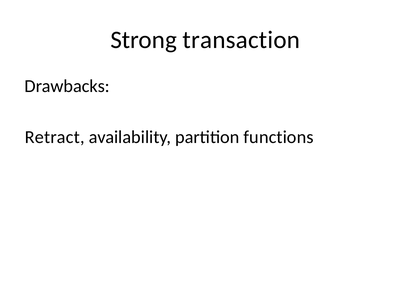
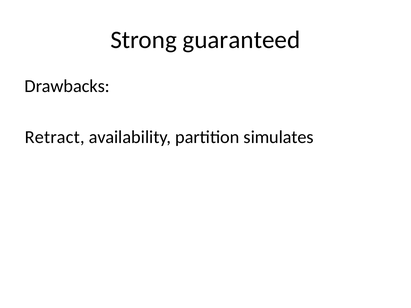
transaction: transaction -> guaranteed
functions: functions -> simulates
